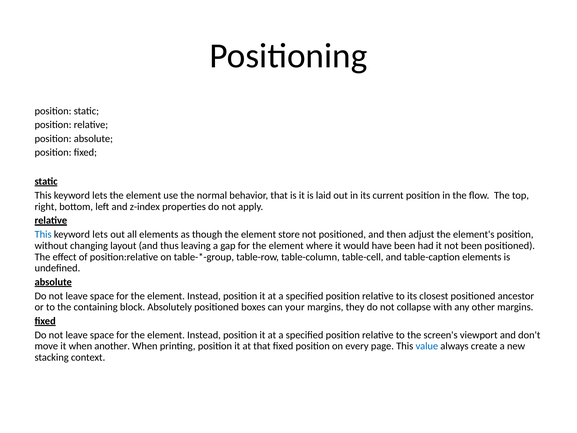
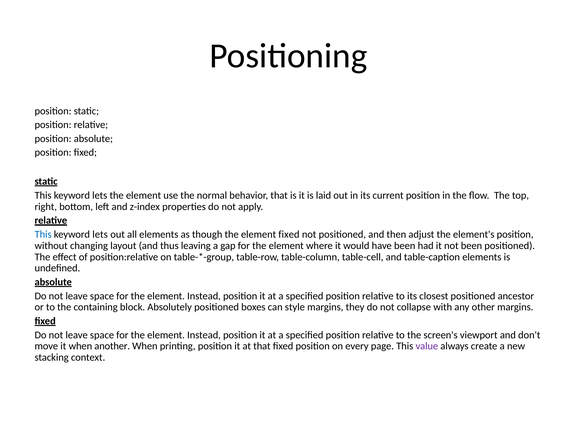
element store: store -> fixed
your: your -> style
value colour: blue -> purple
